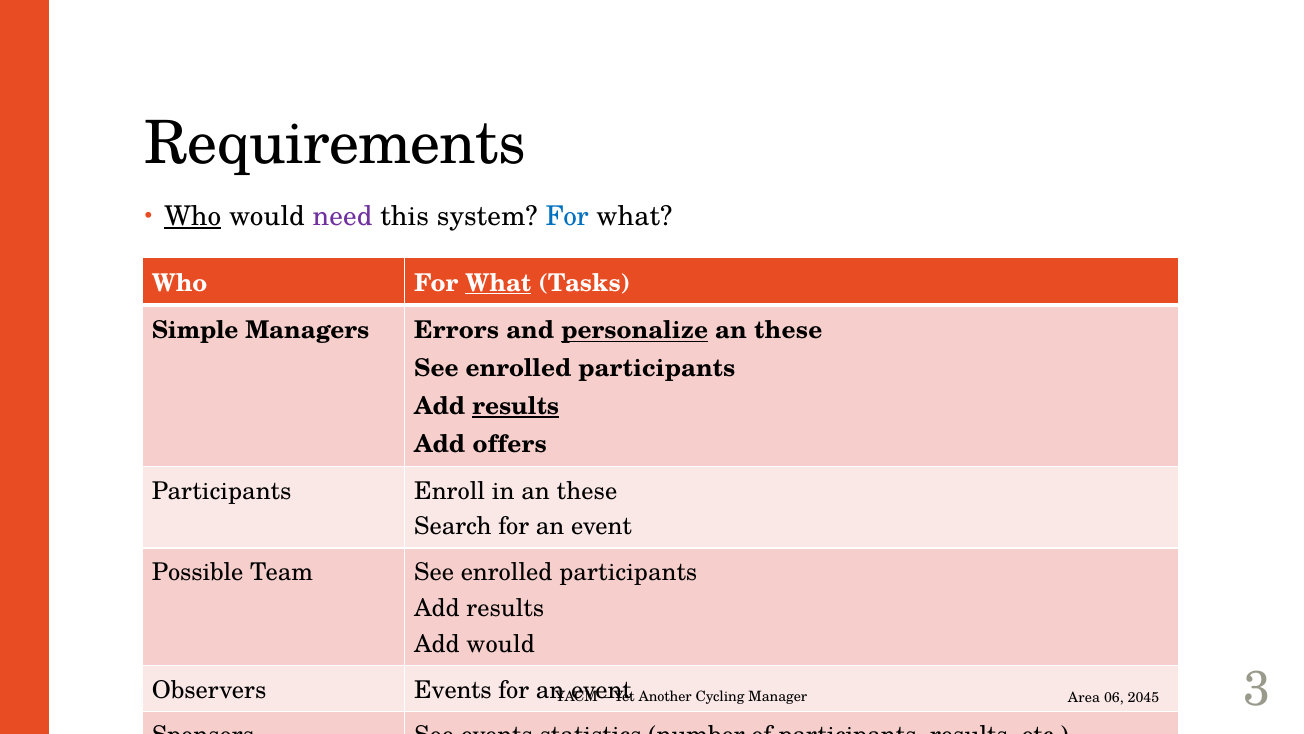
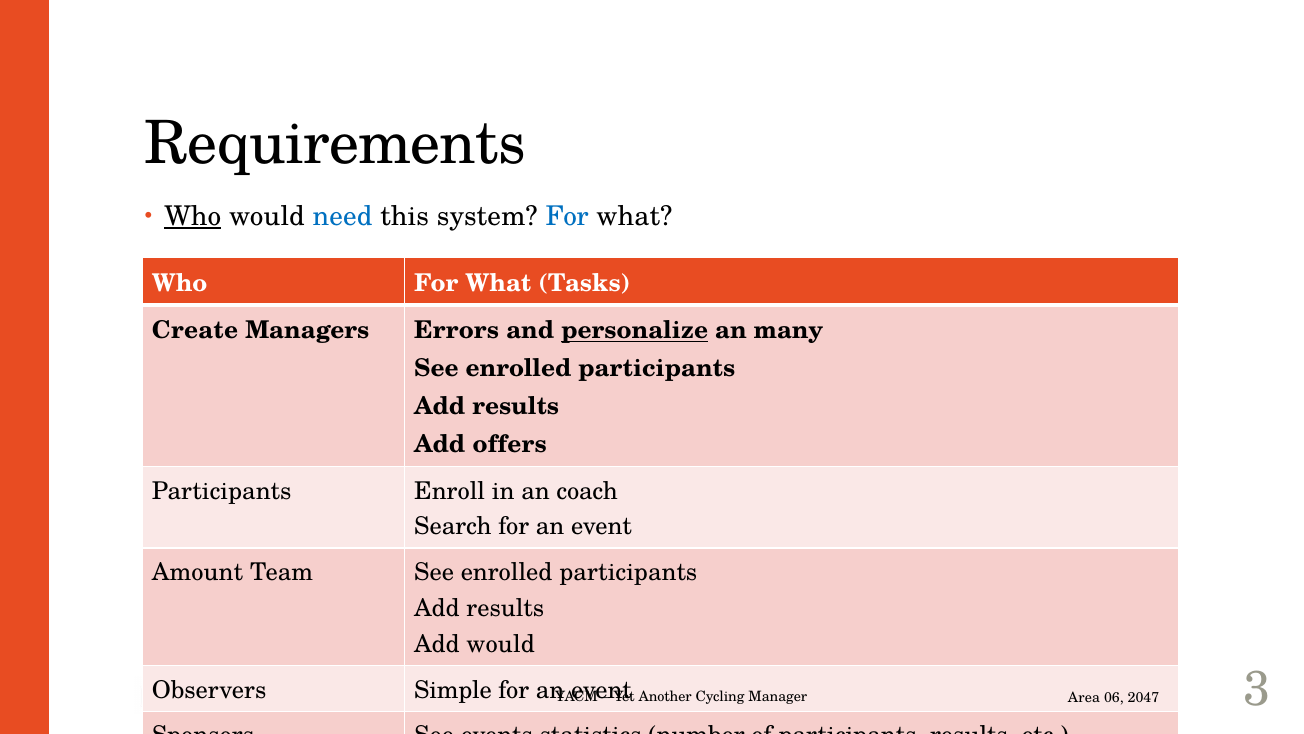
need colour: purple -> blue
What at (498, 283) underline: present -> none
Simple: Simple -> Create
these at (788, 331): these -> many
results at (516, 406) underline: present -> none
in an these: these -> coach
Possible: Possible -> Amount
Observers Events: Events -> Simple
2045: 2045 -> 2047
